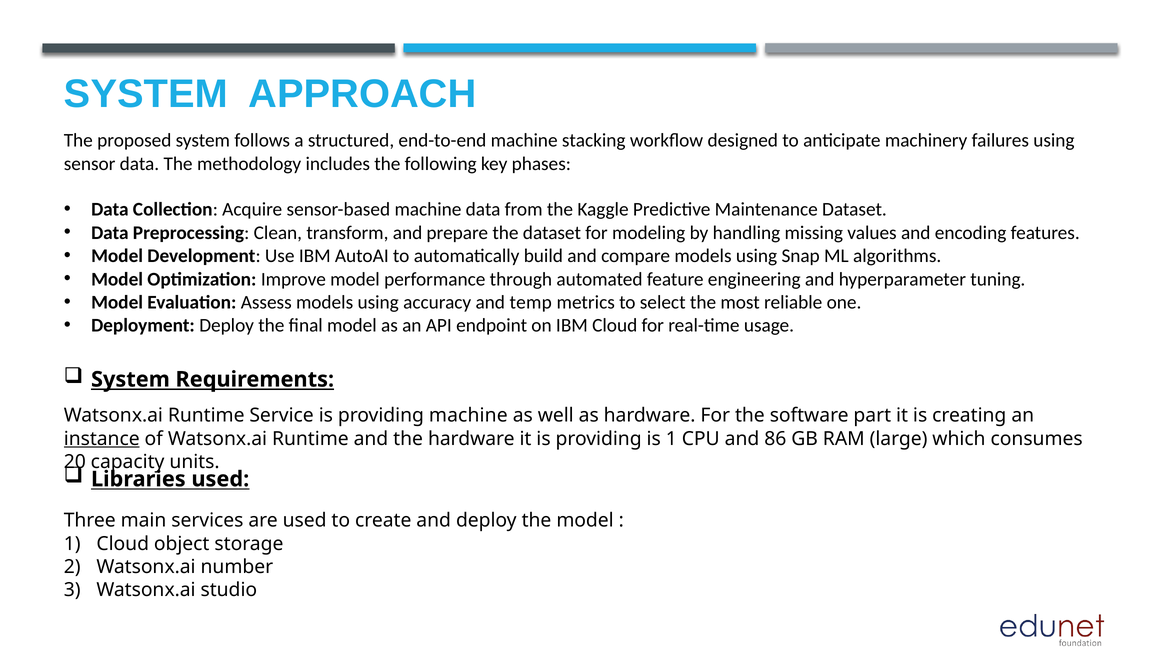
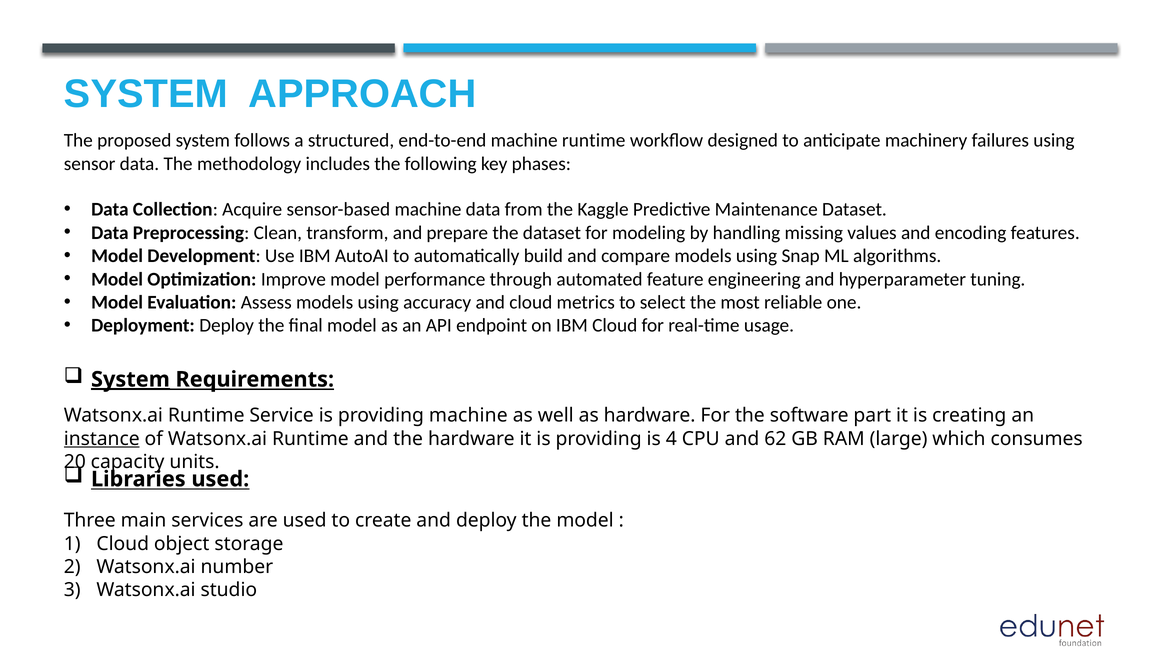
machine stacking: stacking -> runtime
and temp: temp -> cloud
System at (130, 379) underline: none -> present
is 1: 1 -> 4
86: 86 -> 62
